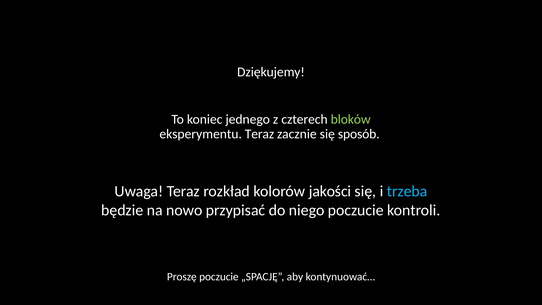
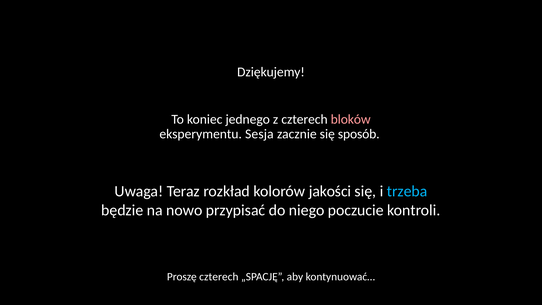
bloków colour: light green -> pink
eksperymentu Teraz: Teraz -> Sesja
Proszę poczucie: poczucie -> czterech
